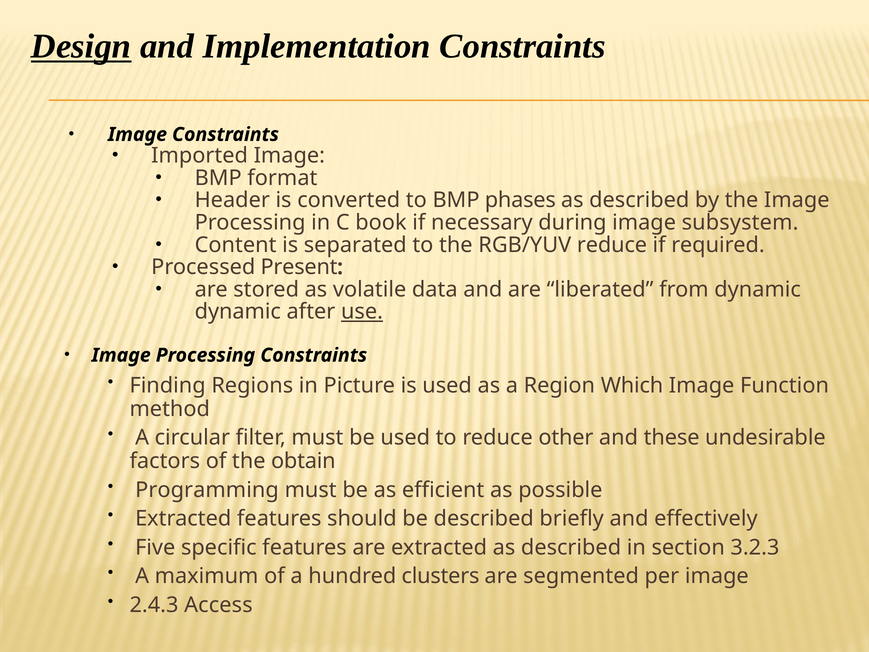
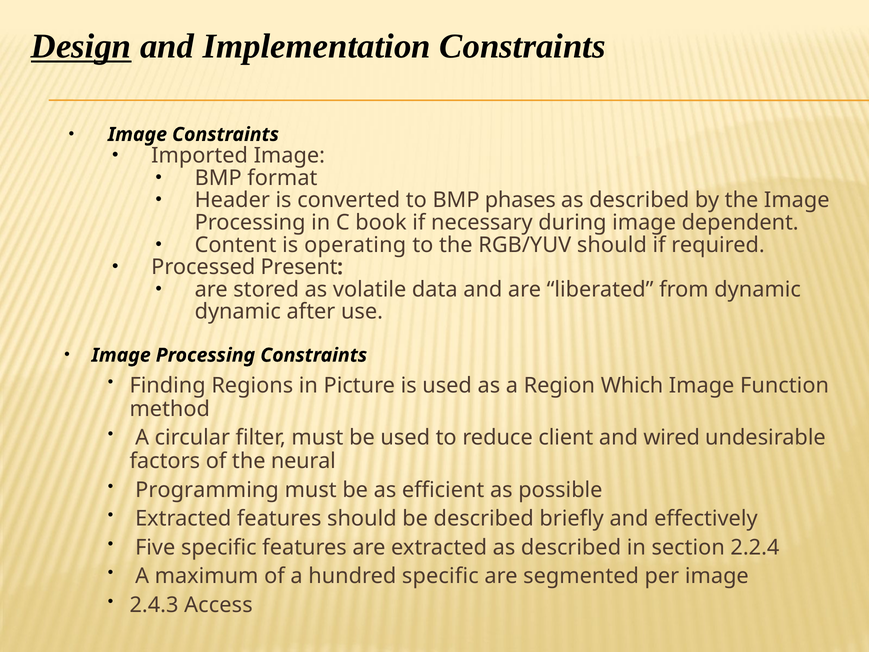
subsystem: subsystem -> dependent
separated: separated -> operating
RGB/YUV reduce: reduce -> should
use underline: present -> none
other: other -> client
these: these -> wired
obtain: obtain -> neural
3.2.3: 3.2.3 -> 2.2.4
hundred clusters: clusters -> specific
